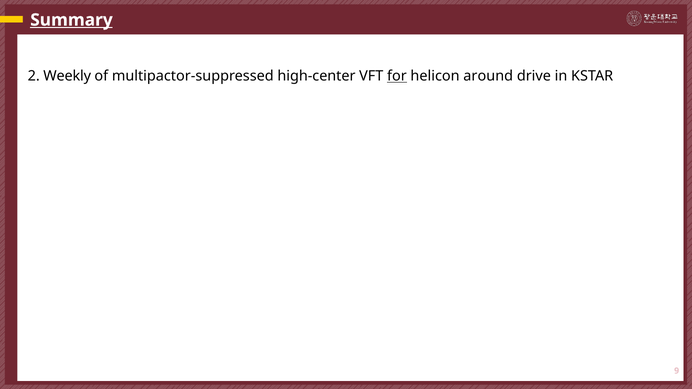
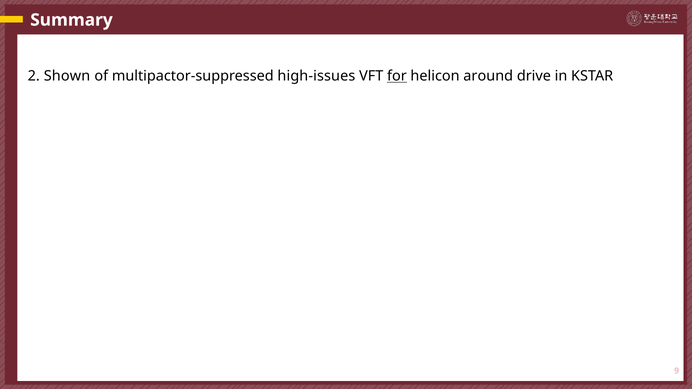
Summary underline: present -> none
Weekly: Weekly -> Shown
high-center: high-center -> high-issues
